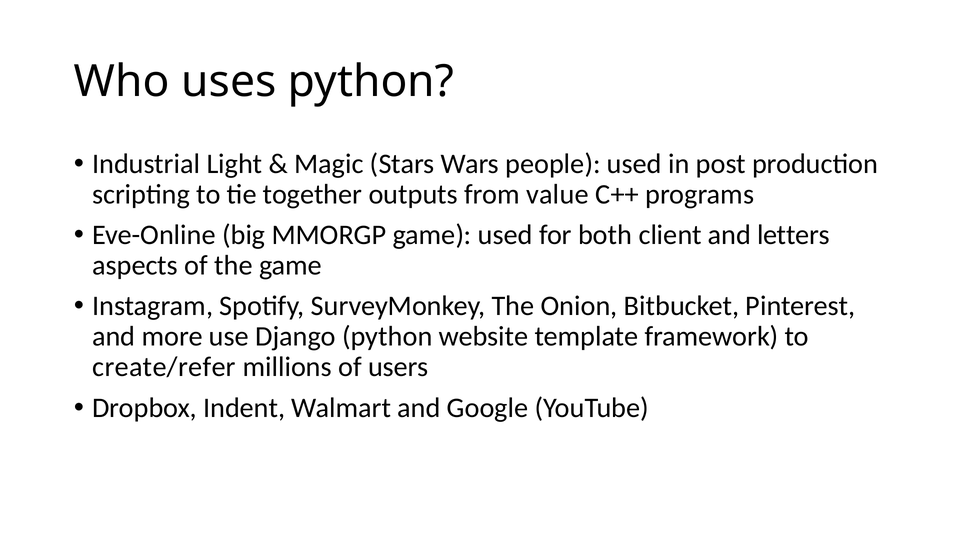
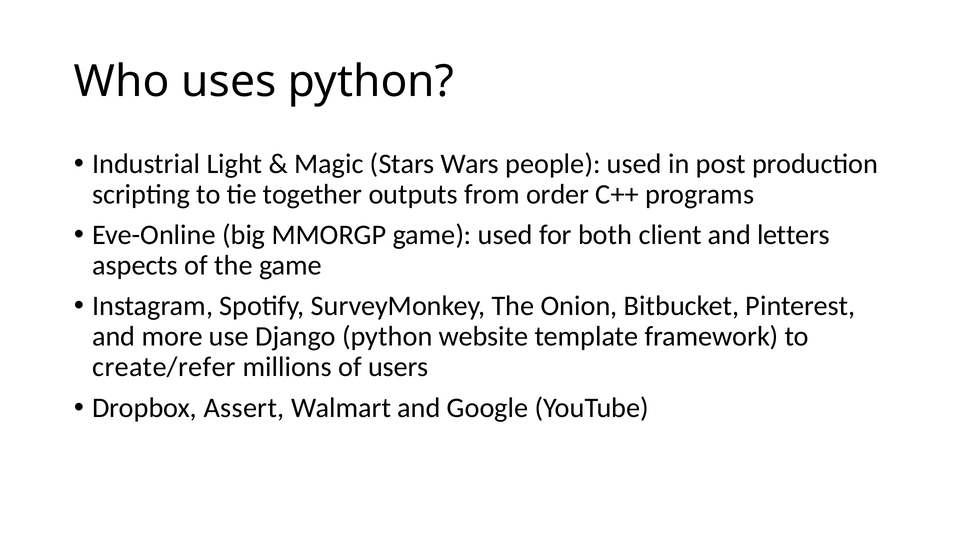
value: value -> order
Indent: Indent -> Assert
